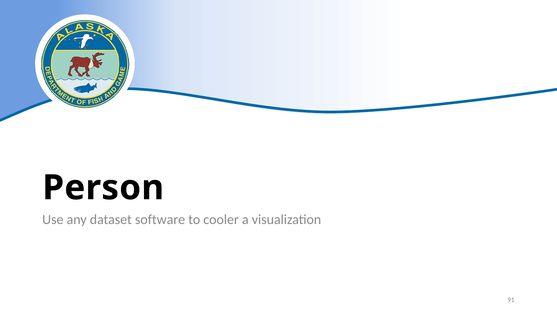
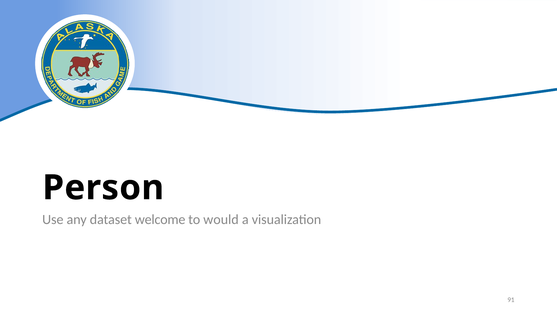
software: software -> welcome
cooler: cooler -> would
